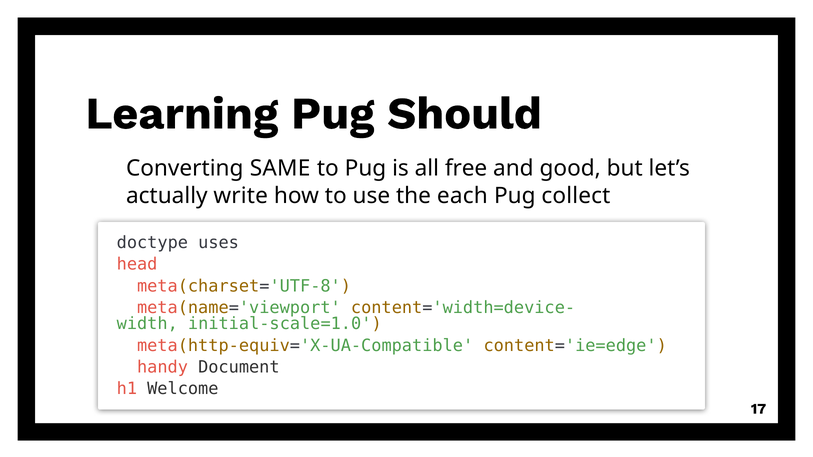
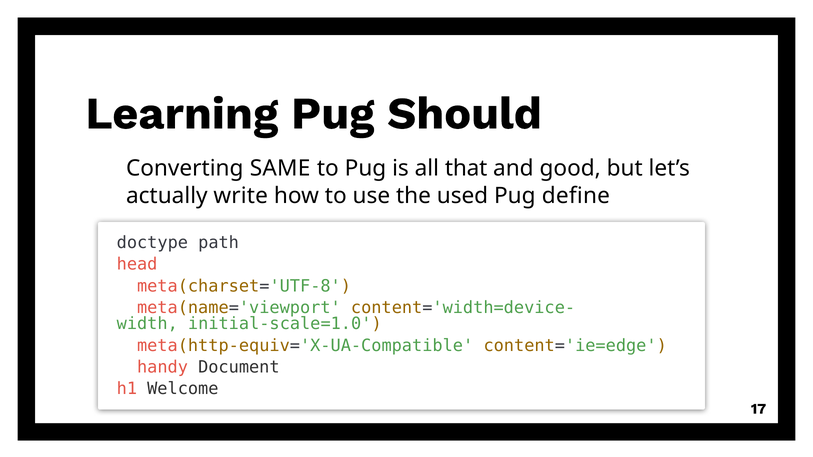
free: free -> that
each: each -> used
collect: collect -> define
uses: uses -> path
